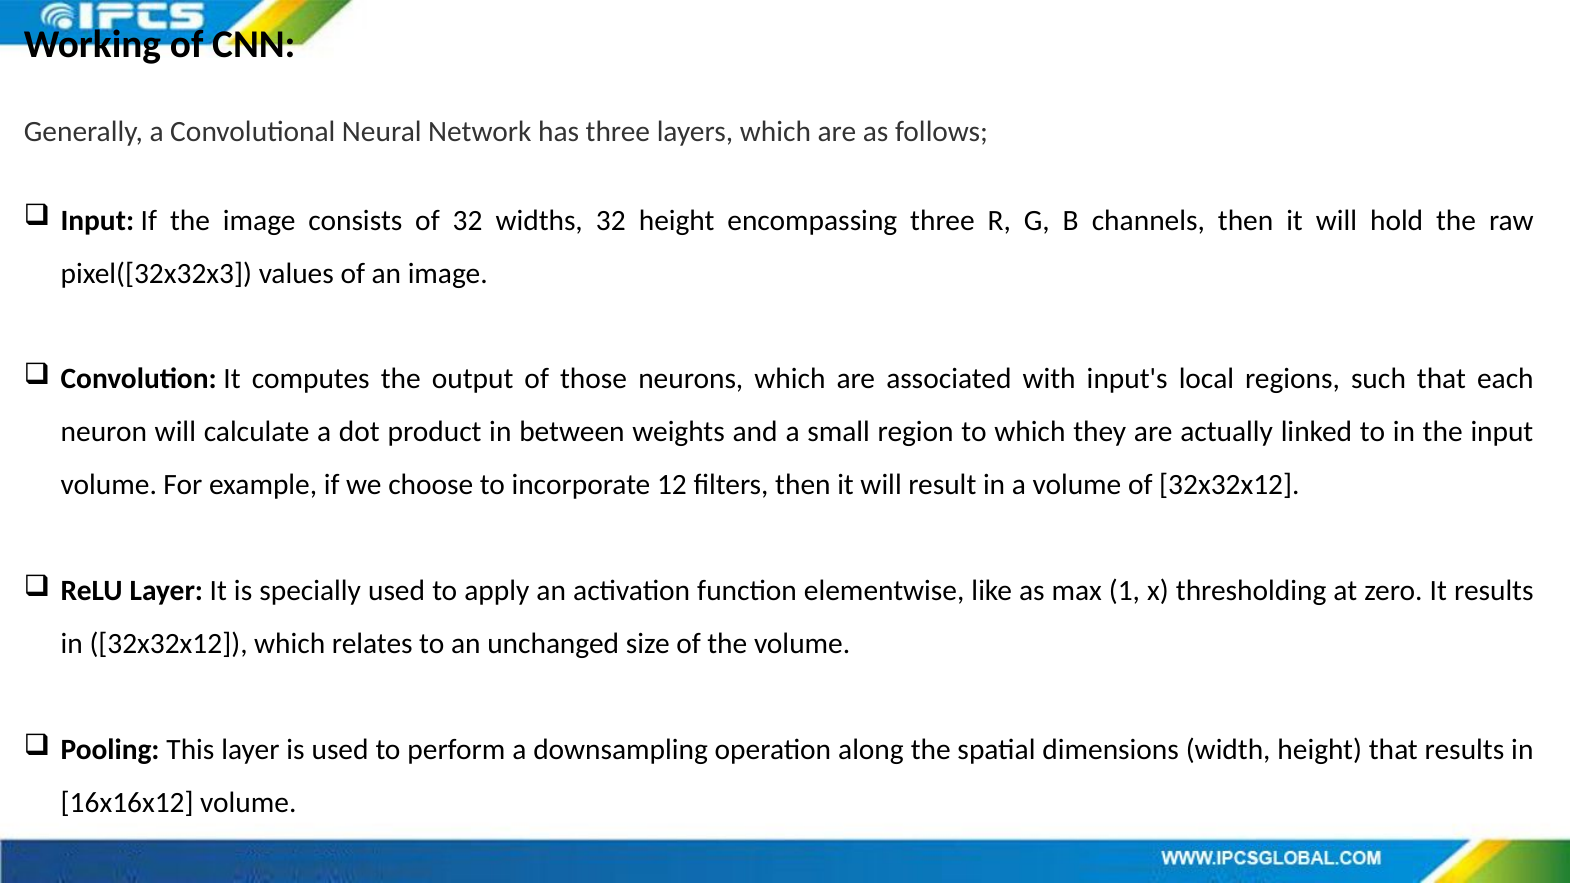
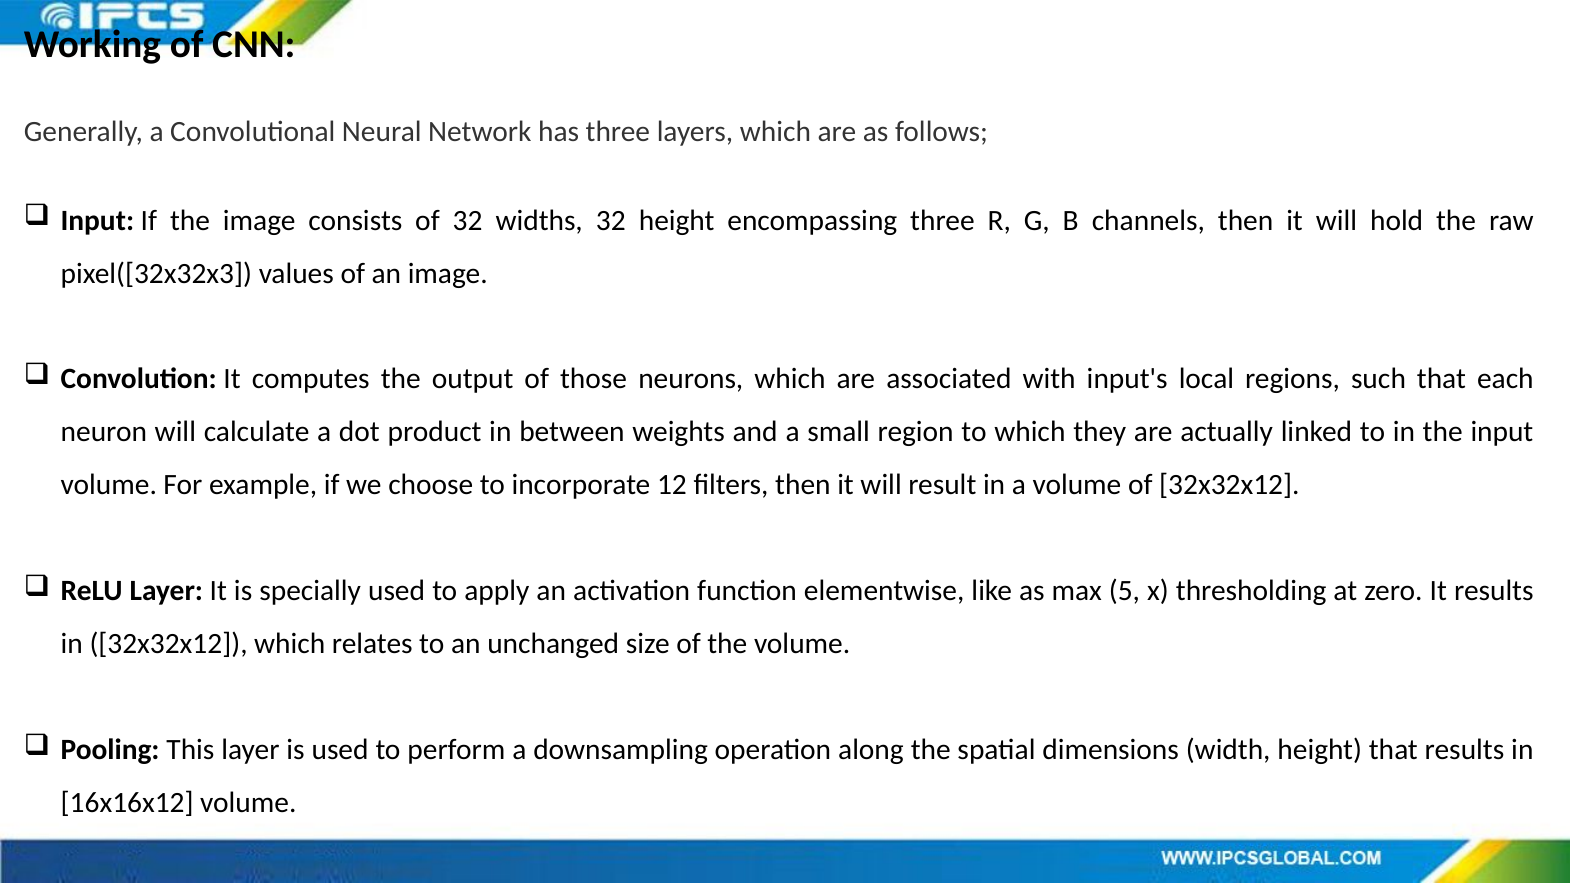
1: 1 -> 5
